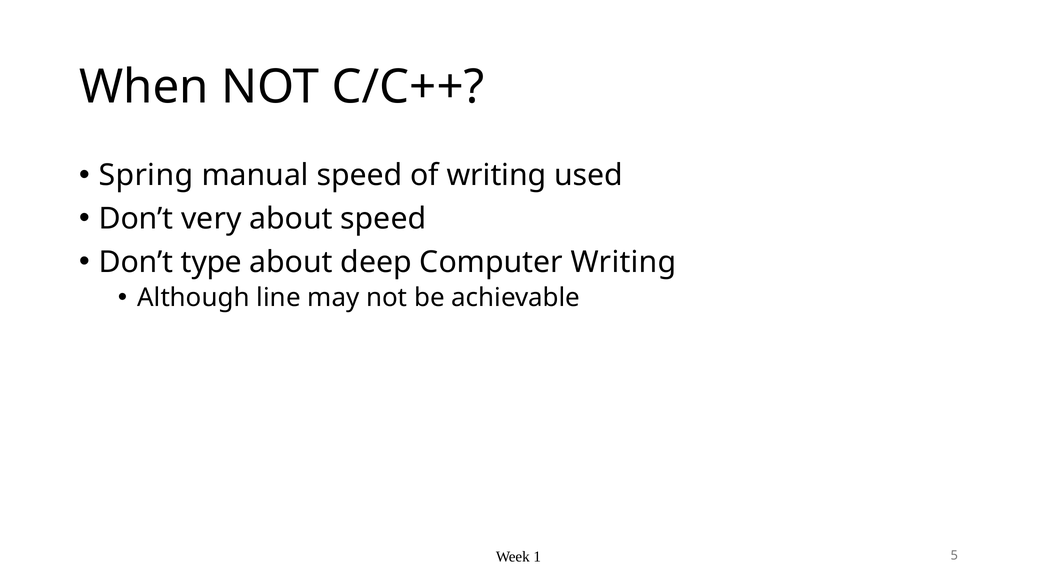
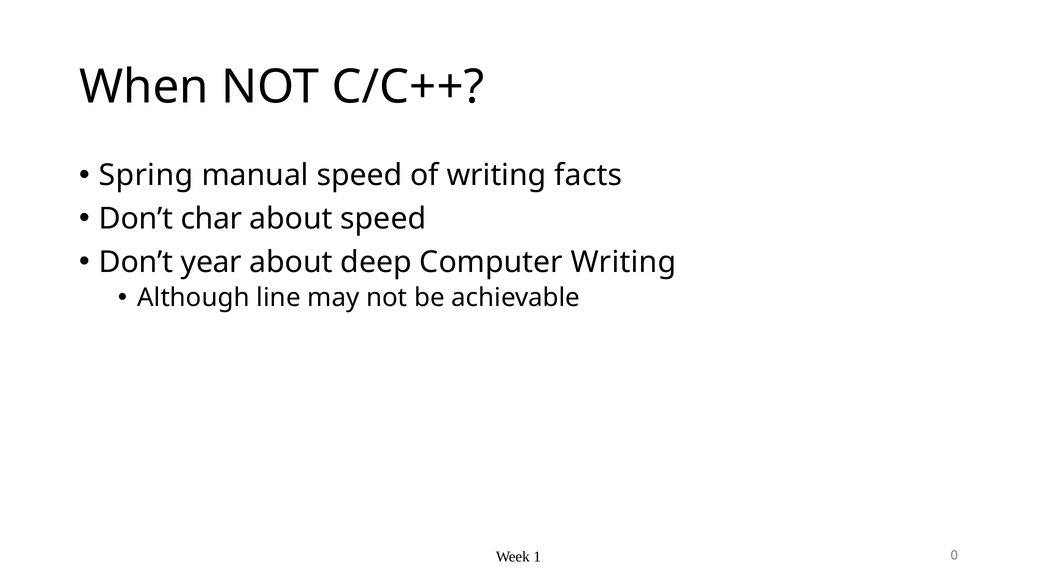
used: used -> facts
very: very -> char
type: type -> year
5: 5 -> 0
